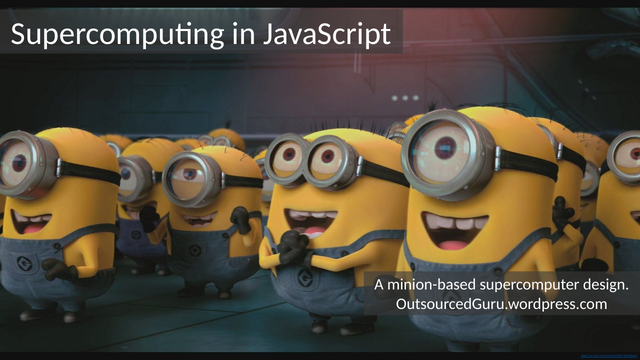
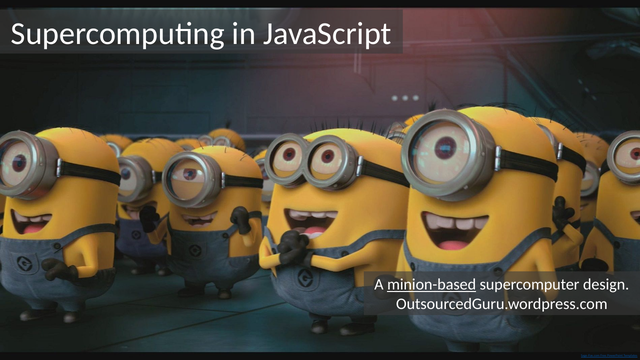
minion-based underline: none -> present
